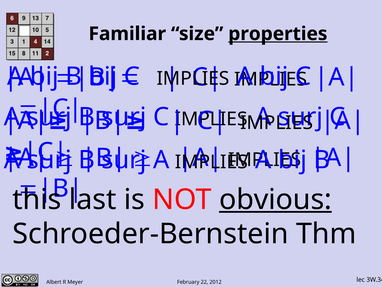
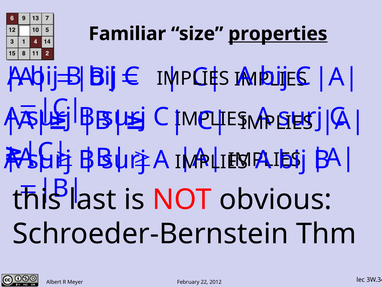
obvious underline: present -> none
